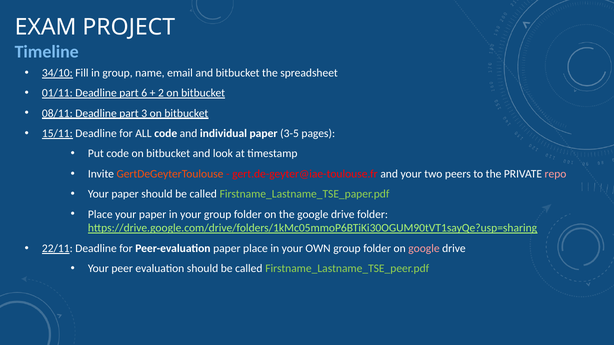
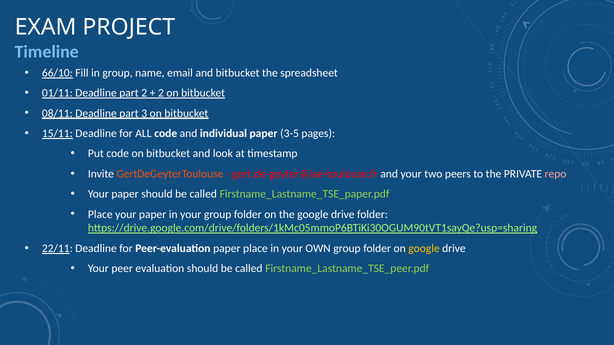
34/10: 34/10 -> 66/10
part 6: 6 -> 2
google at (424, 249) colour: pink -> yellow
